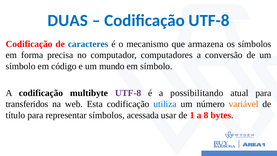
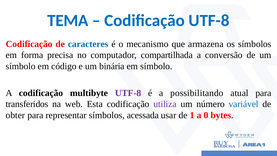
DUAS: DUAS -> TEMA
computadores: computadores -> compartilhada
mundo: mundo -> binária
utiliza colour: blue -> purple
variável colour: orange -> blue
título: título -> obter
8: 8 -> 0
